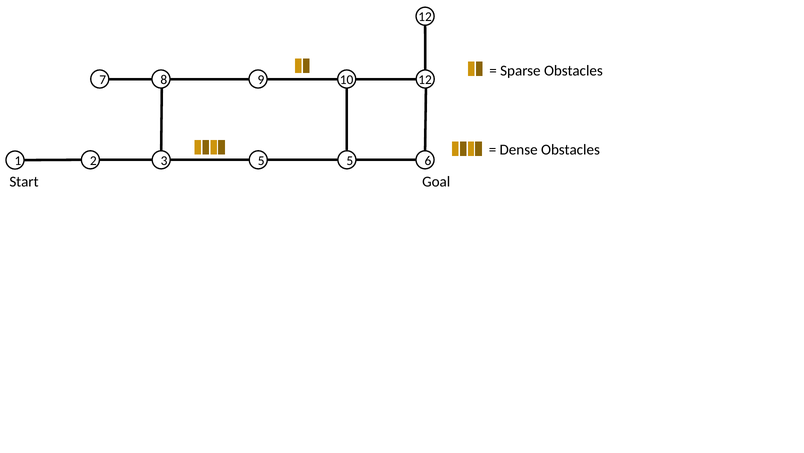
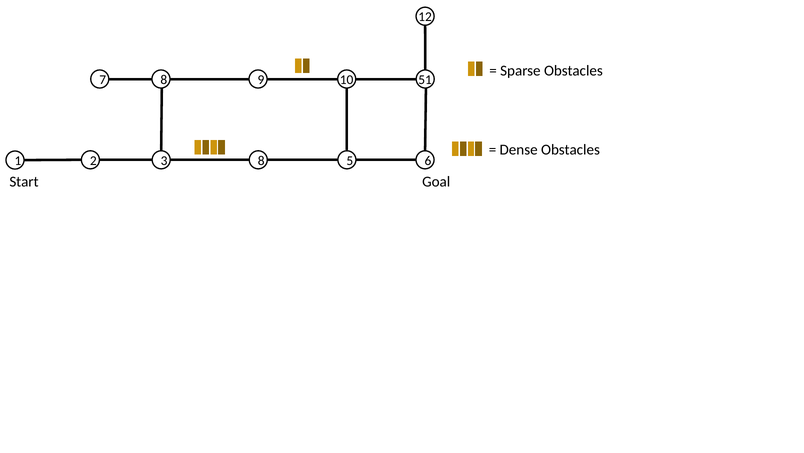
10 12: 12 -> 51
3 5: 5 -> 8
